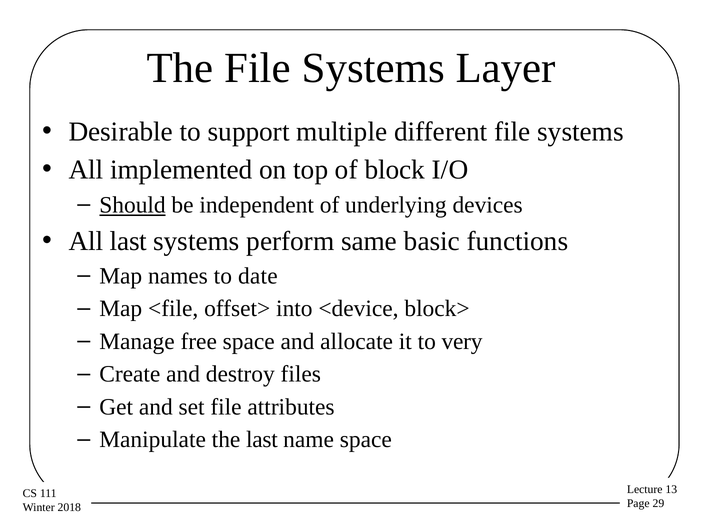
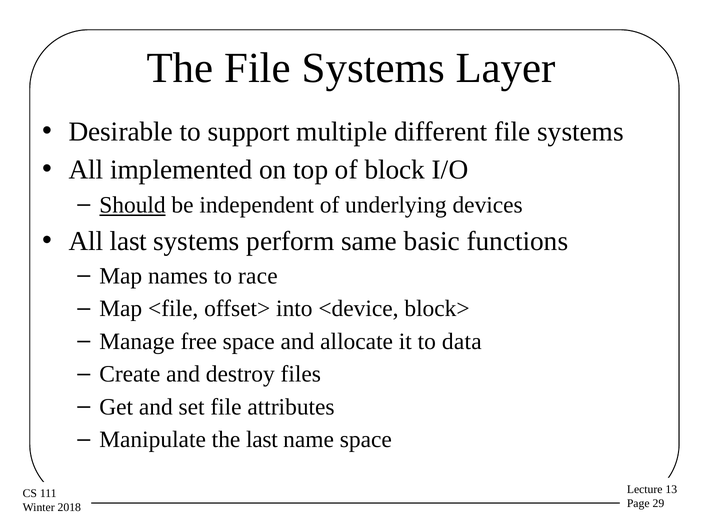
date: date -> race
very: very -> data
